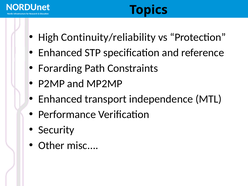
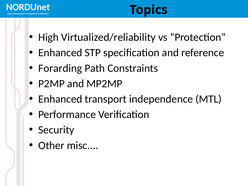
Continuity/reliability: Continuity/reliability -> Virtualized/reliability
